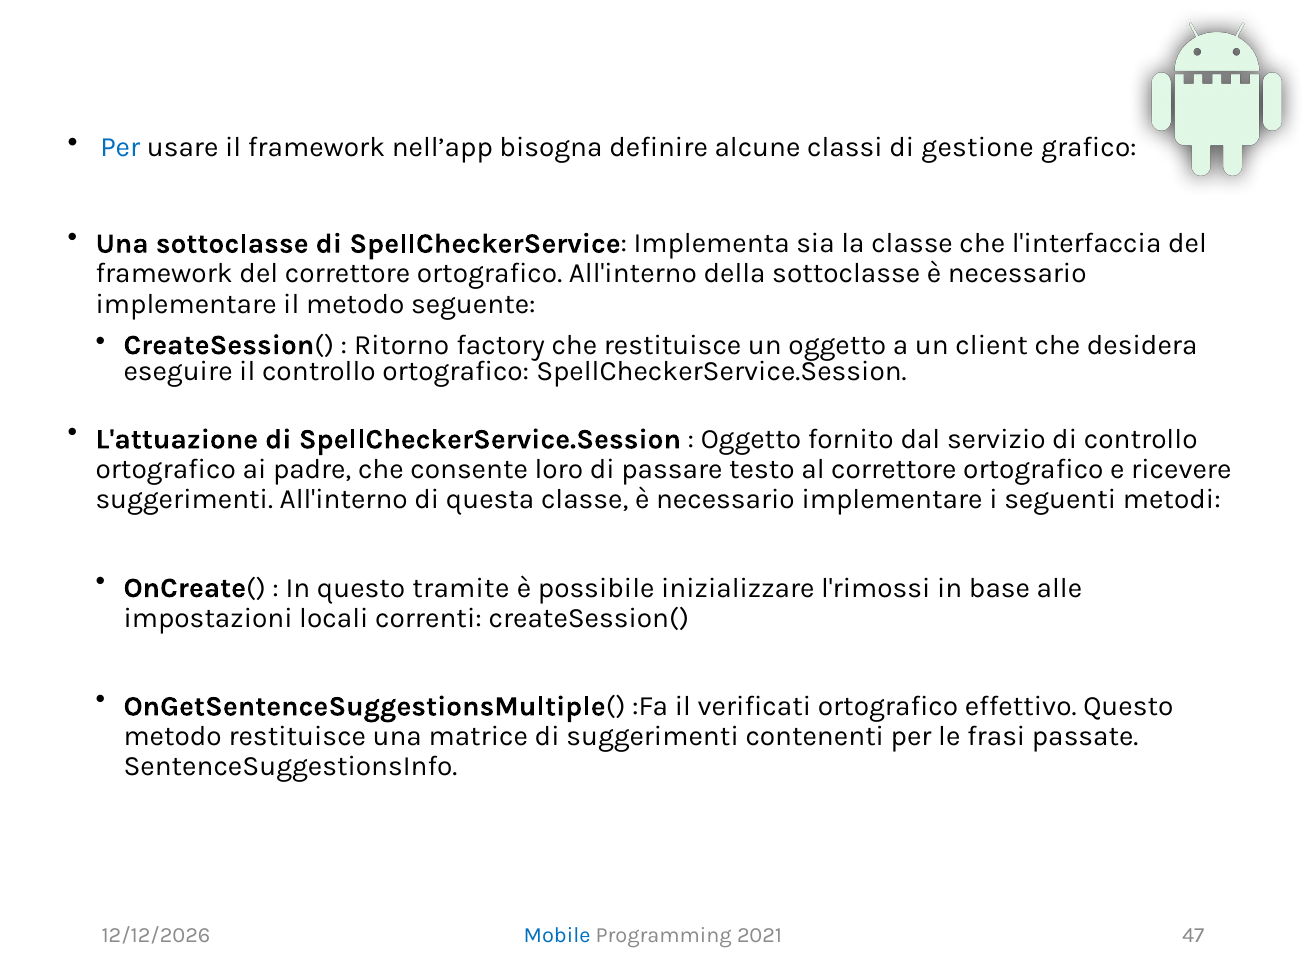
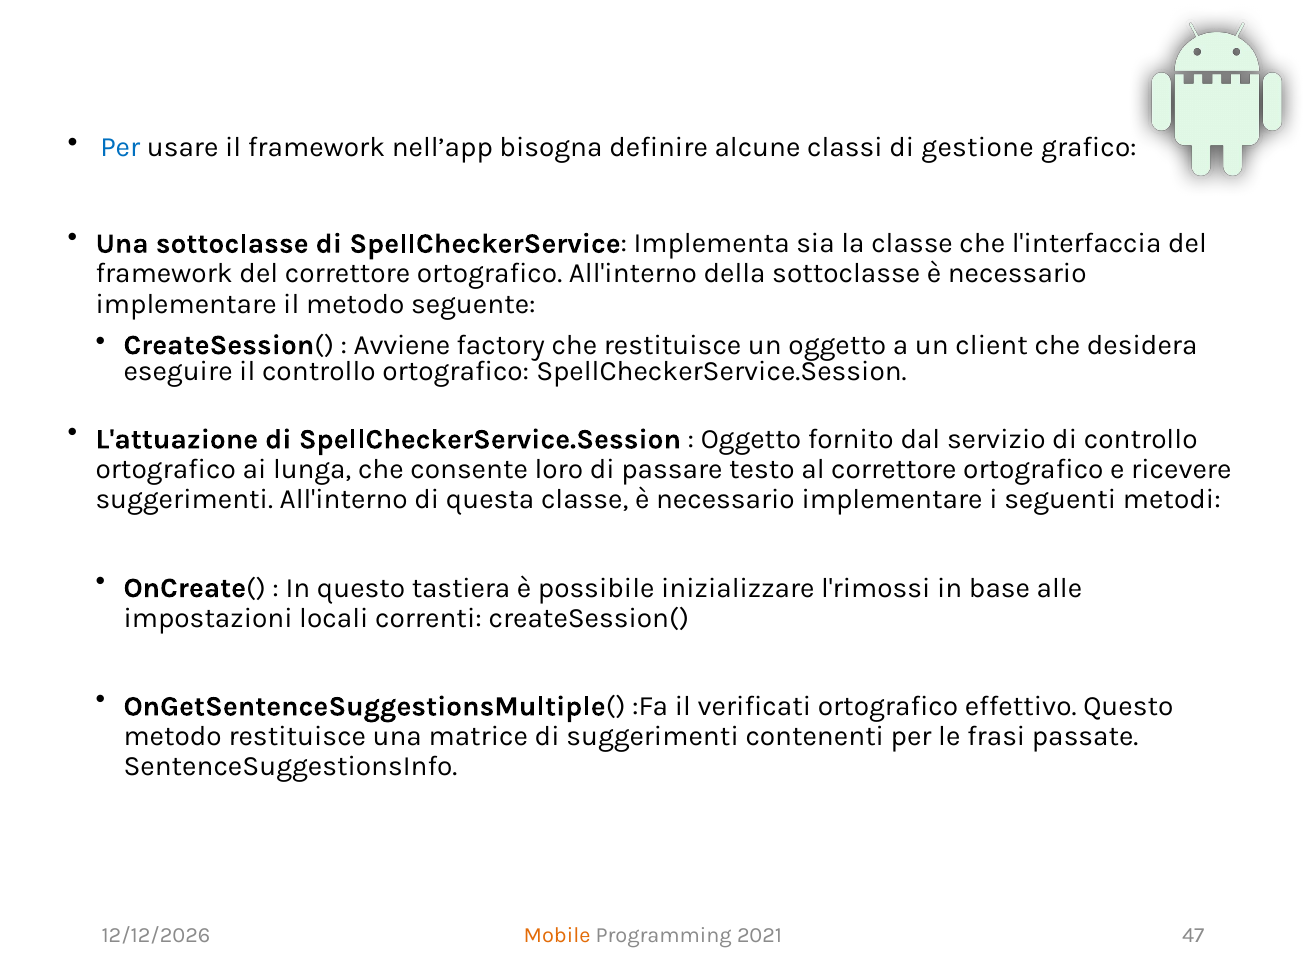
Ritorno: Ritorno -> Avviene
padre: padre -> lunga
tramite: tramite -> tastiera
Mobile colour: blue -> orange
